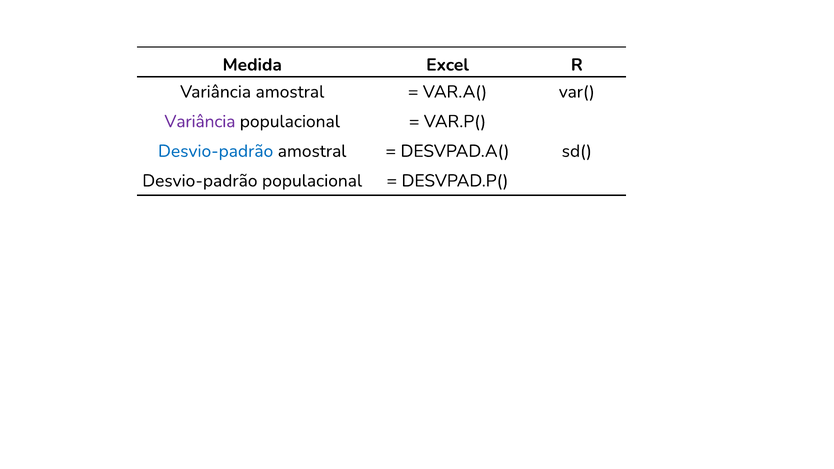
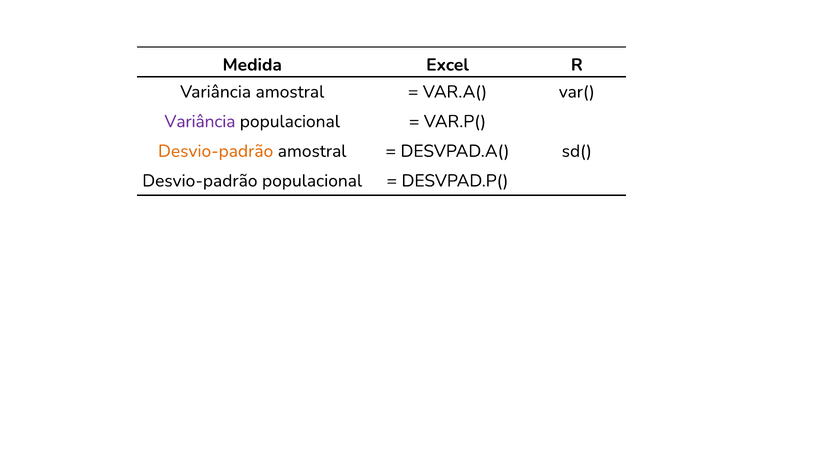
Desvio-padrão at (216, 151) colour: blue -> orange
